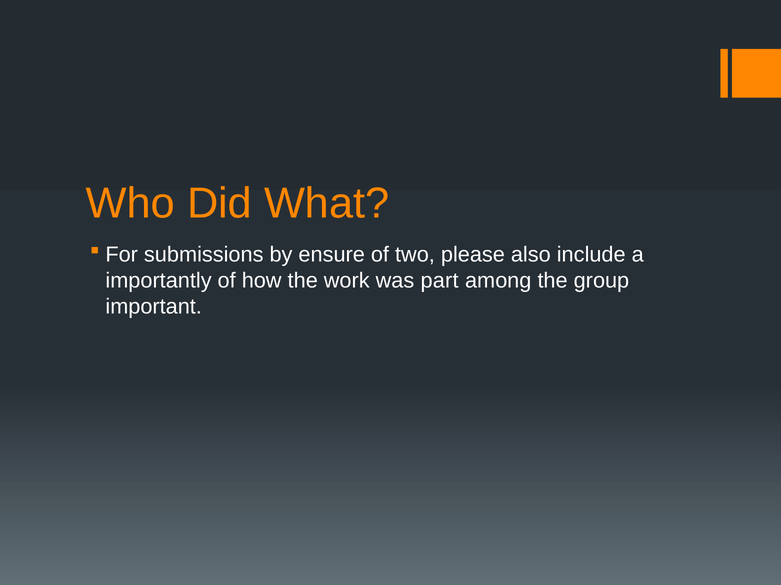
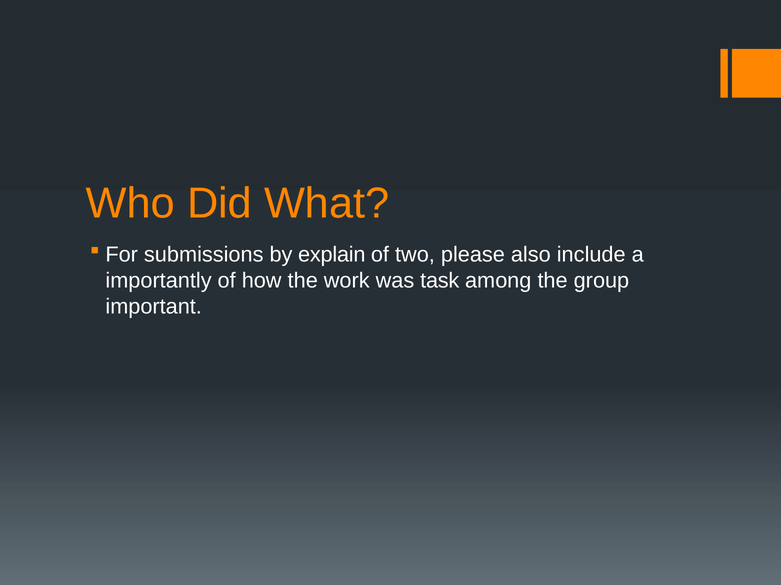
ensure: ensure -> explain
part: part -> task
